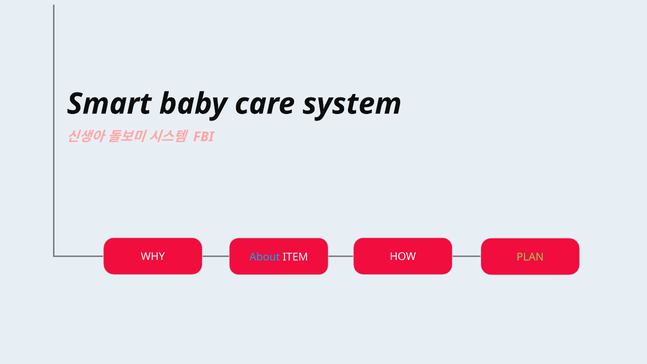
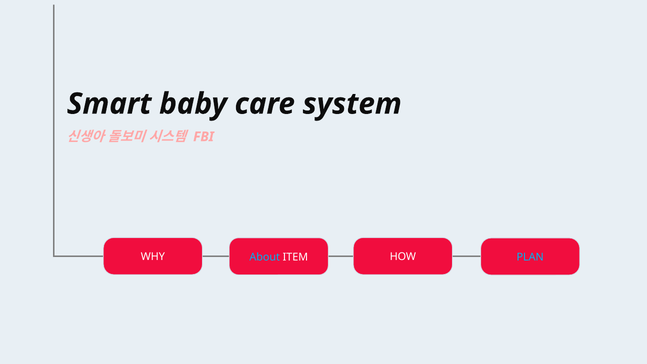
PLAN colour: light green -> light blue
